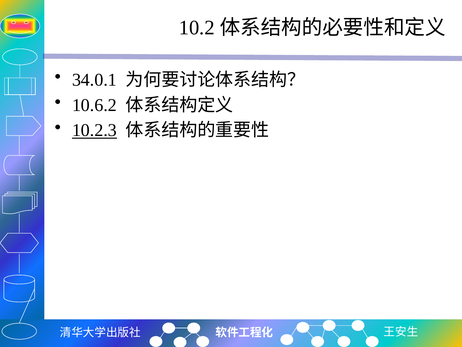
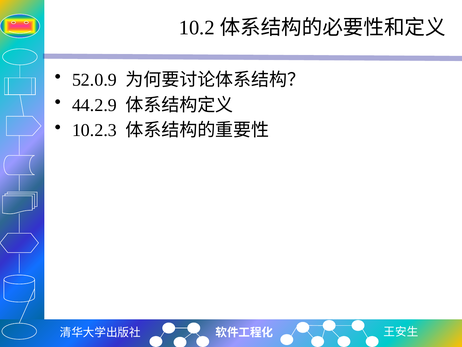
34.0.1: 34.0.1 -> 52.0.9
10.6.2: 10.6.2 -> 44.2.9
10.2.3 underline: present -> none
